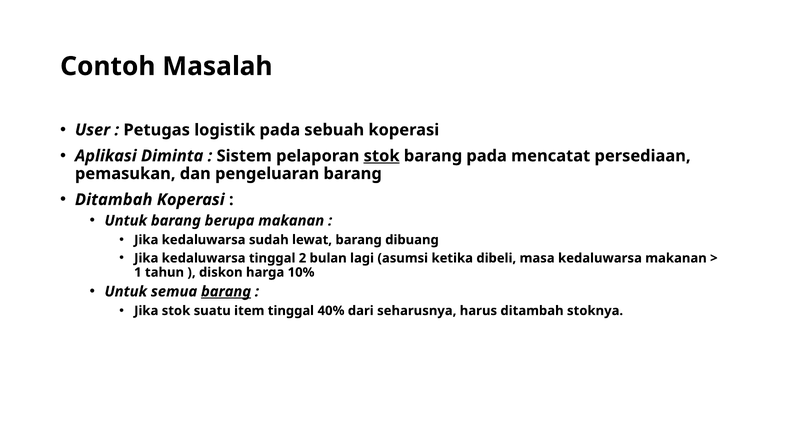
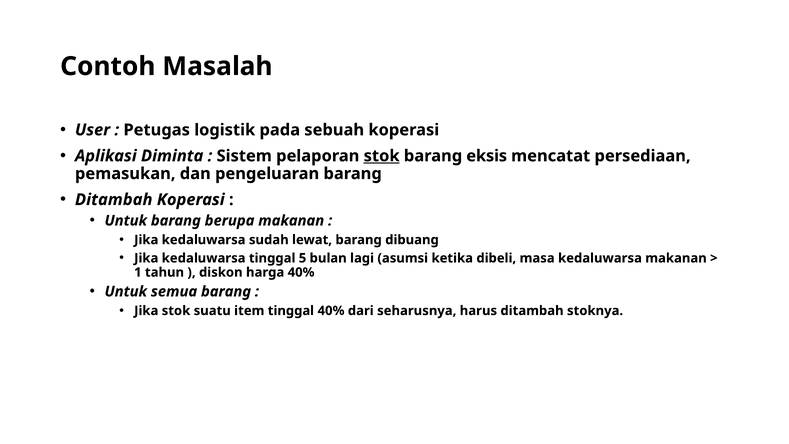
barang pada: pada -> eksis
2: 2 -> 5
harga 10%: 10% -> 40%
barang at (226, 291) underline: present -> none
